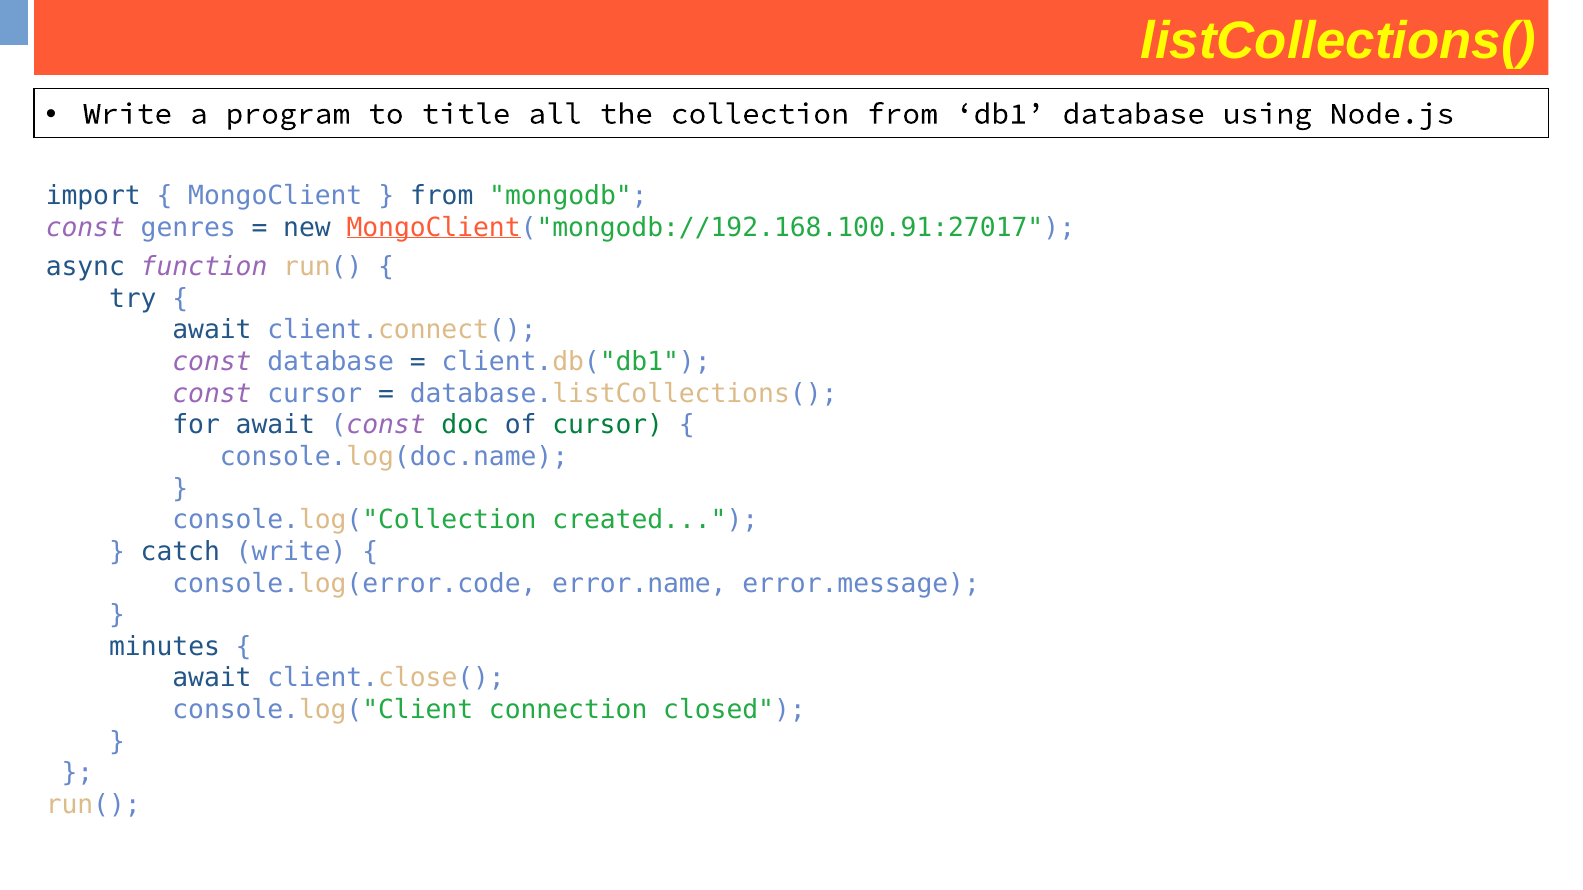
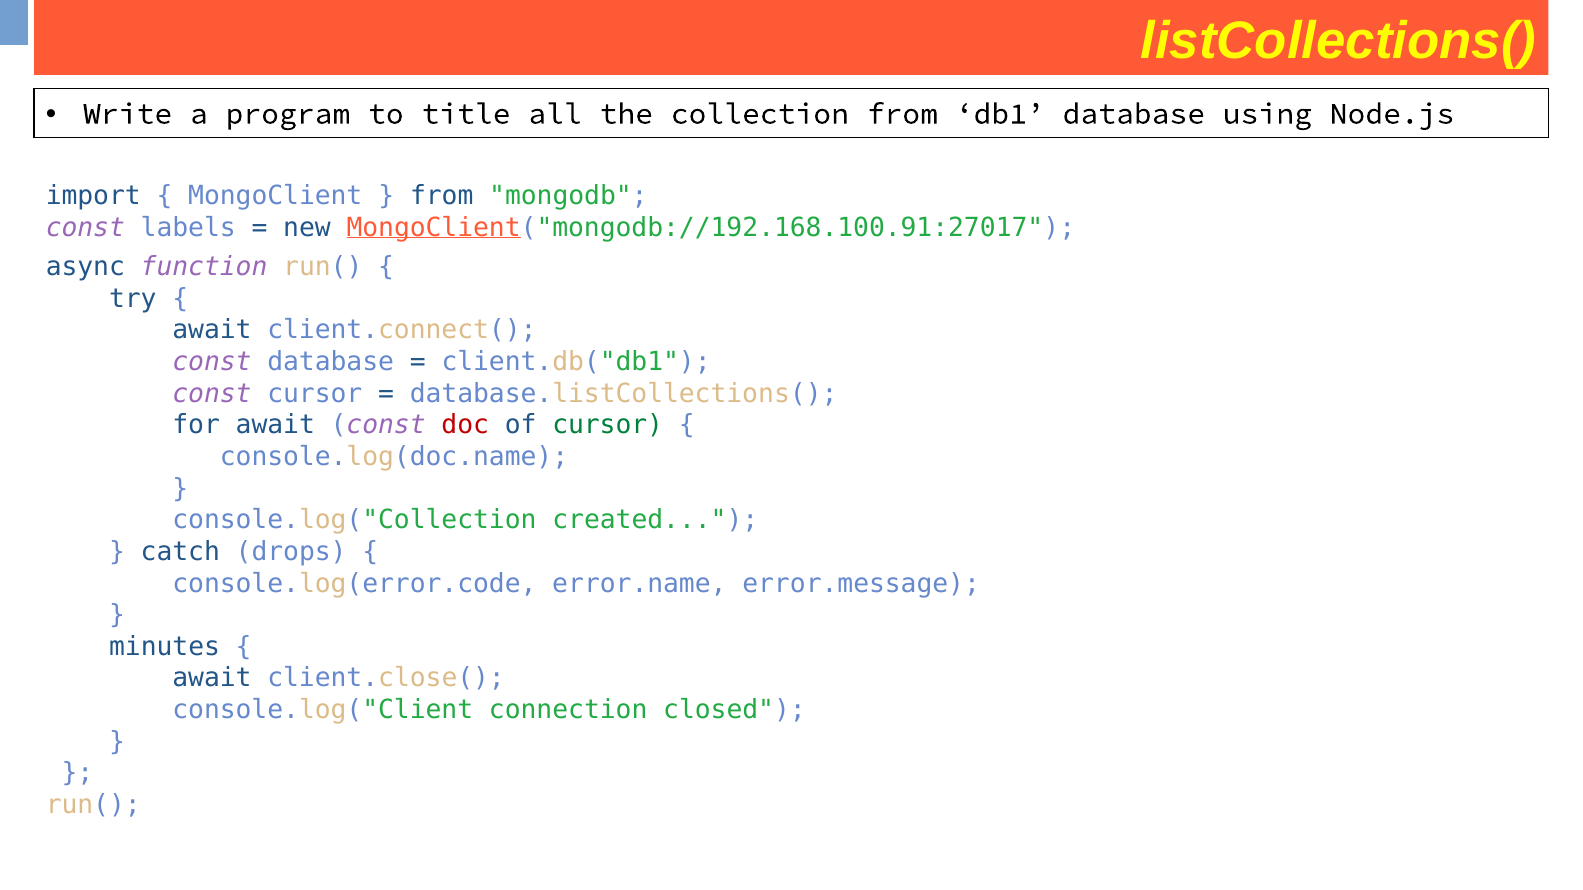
genres: genres -> labels
doc colour: green -> red
catch write: write -> drops
